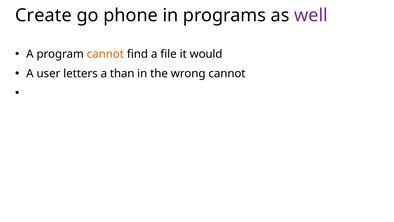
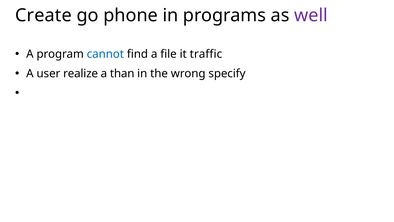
cannot at (105, 54) colour: orange -> blue
would: would -> traffic
letters: letters -> realize
wrong cannot: cannot -> specify
